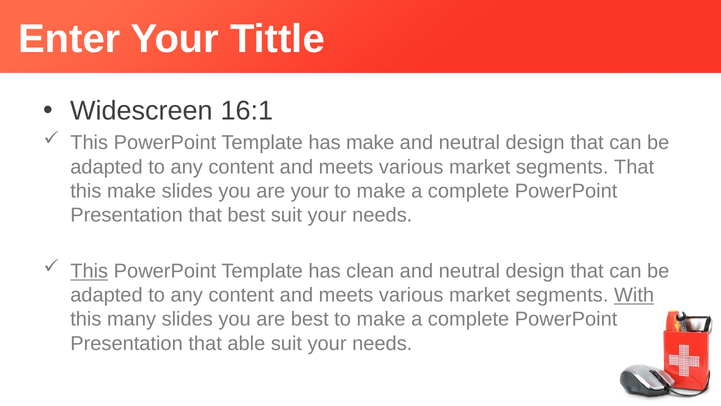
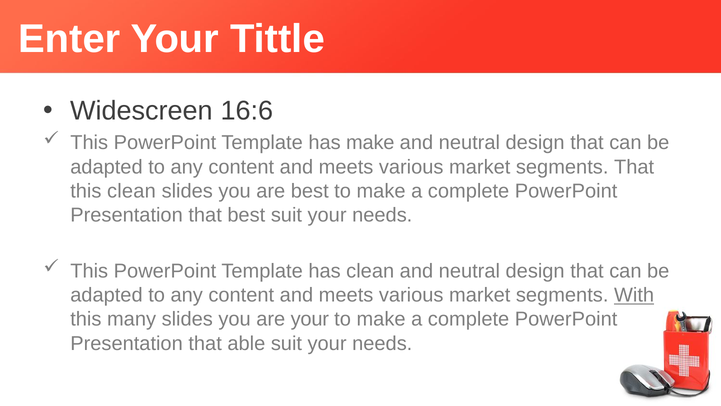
16:1: 16:1 -> 16:6
this make: make -> clean
are your: your -> best
This at (89, 271) underline: present -> none
are best: best -> your
